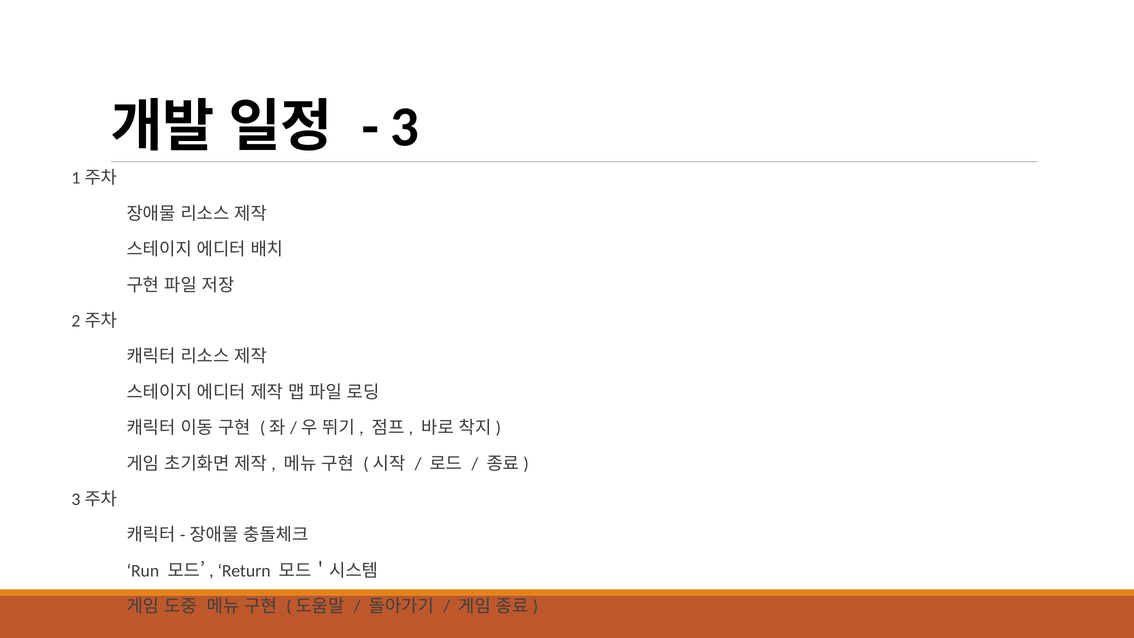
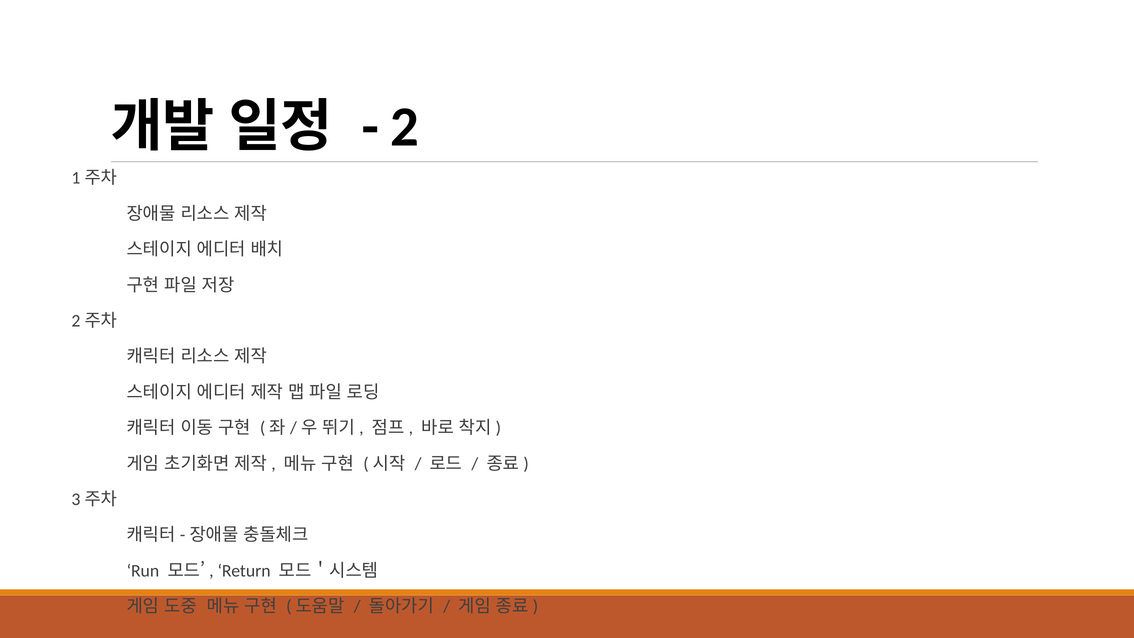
3: 3 -> 2
